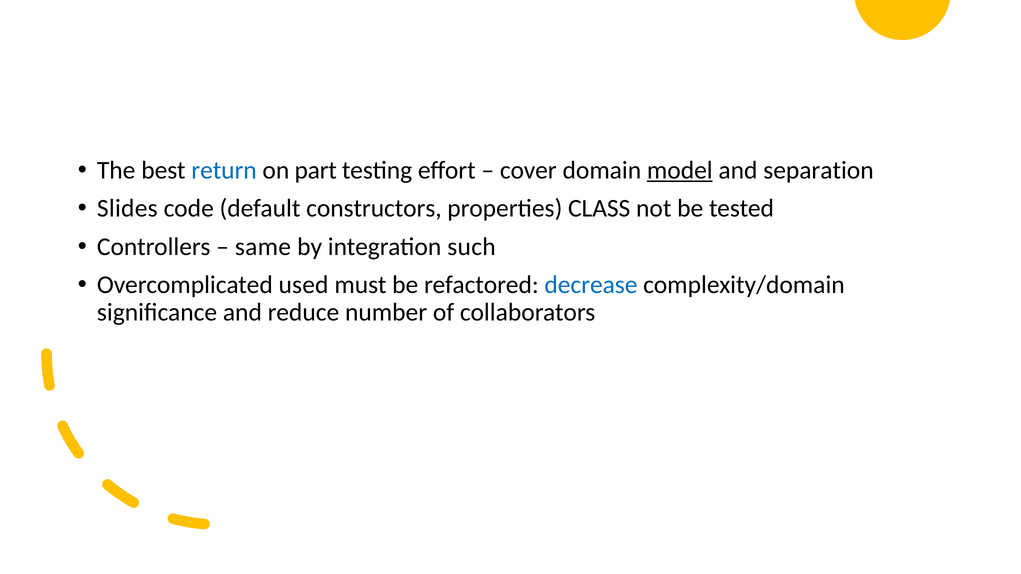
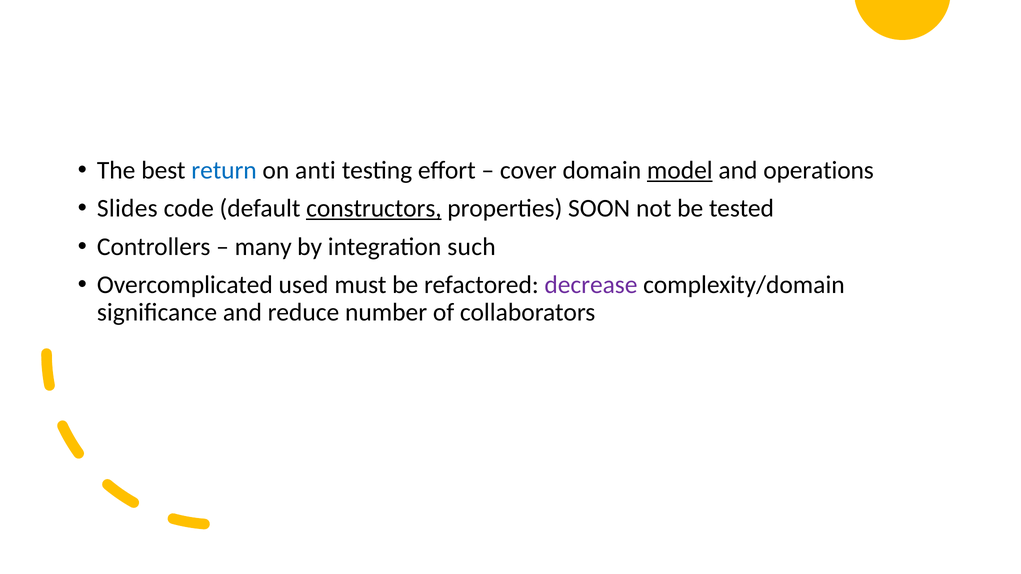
part: part -> anti
separation: separation -> operations
constructors underline: none -> present
CLASS: CLASS -> SOON
same: same -> many
decrease colour: blue -> purple
